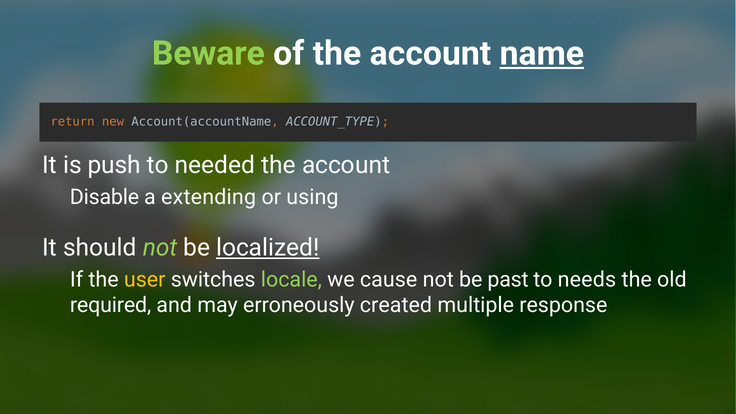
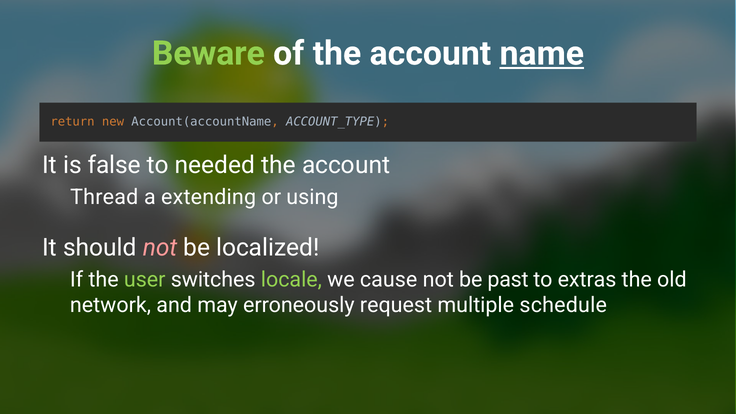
push: push -> false
Disable: Disable -> Thread
not at (160, 248) colour: light green -> pink
localized underline: present -> none
user colour: yellow -> light green
needs: needs -> extras
required: required -> network
created: created -> request
response: response -> schedule
